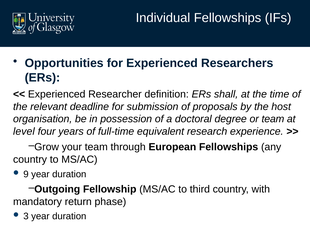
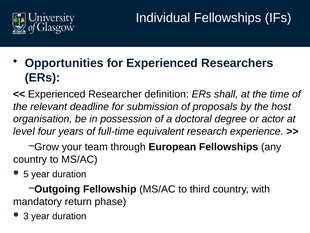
or team: team -> actor
9: 9 -> 5
